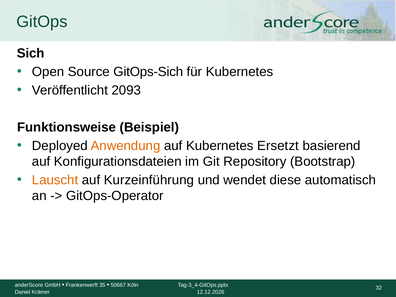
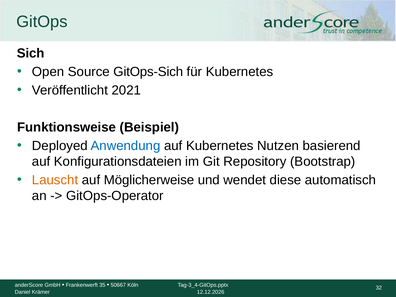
2093: 2093 -> 2021
Anwendung colour: orange -> blue
Ersetzt: Ersetzt -> Nutzen
Kurzeinführung: Kurzeinführung -> Möglicherweise
